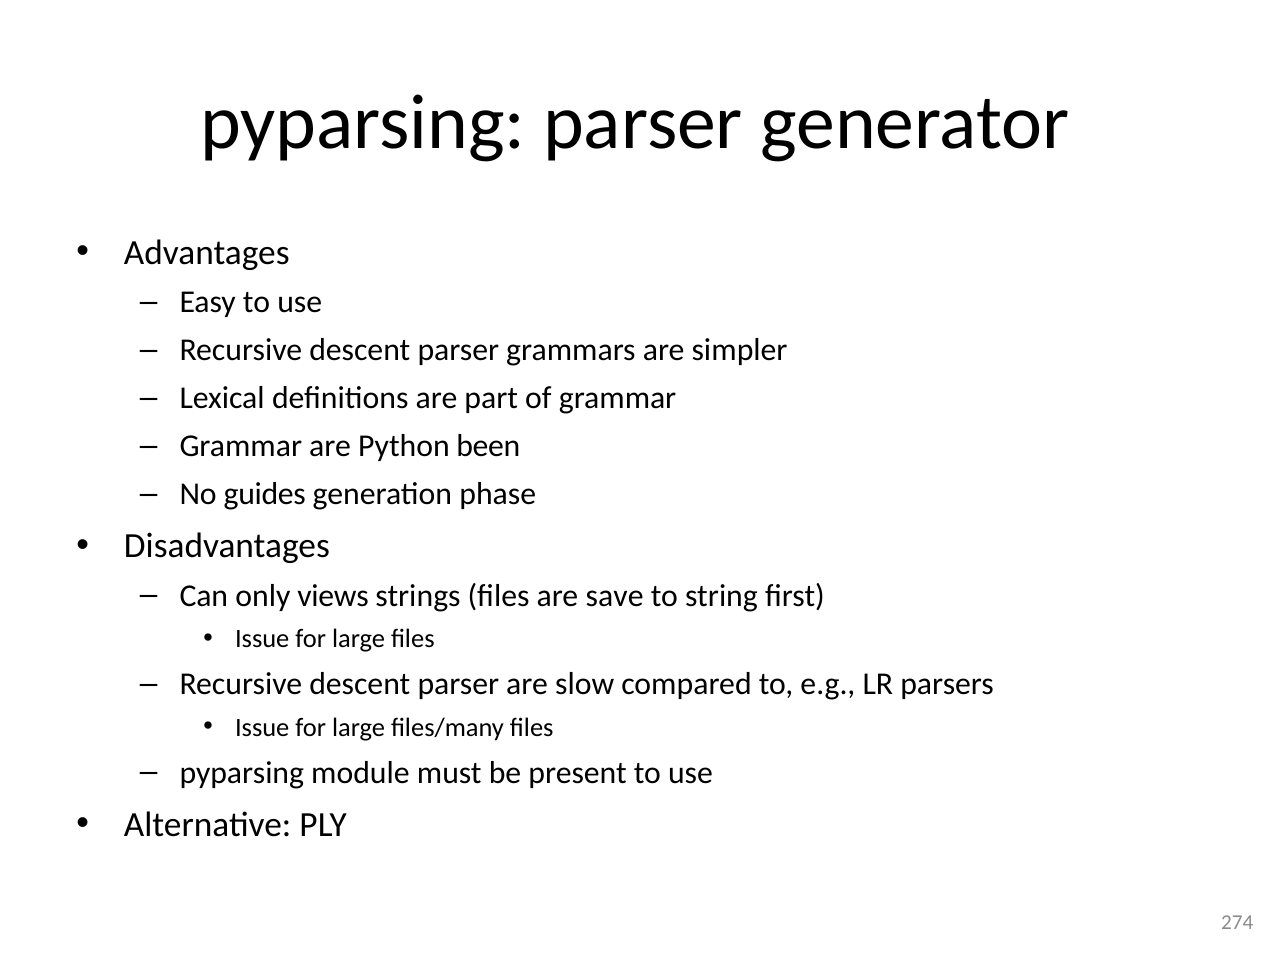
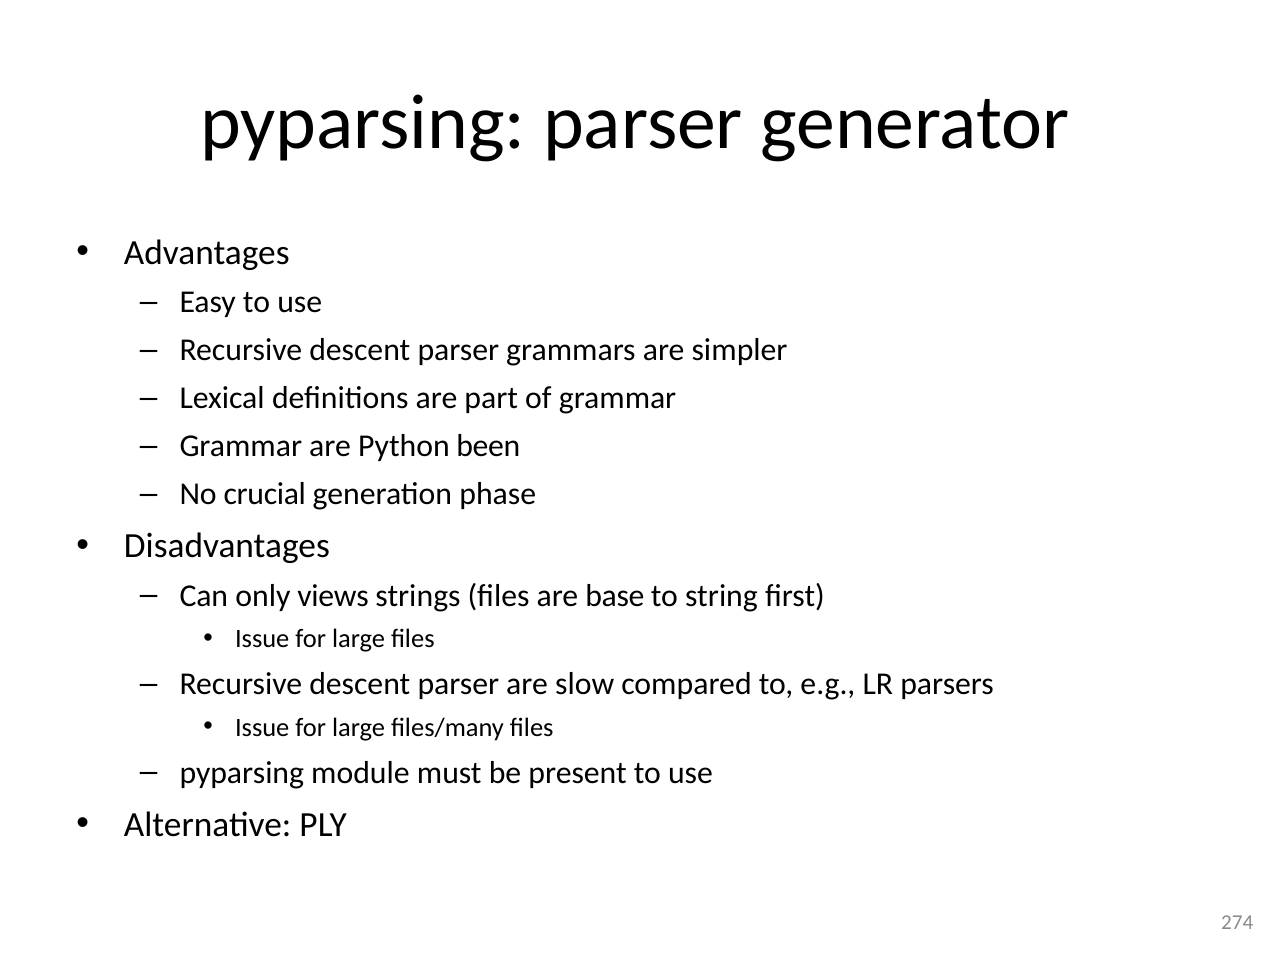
guides: guides -> crucial
save: save -> base
